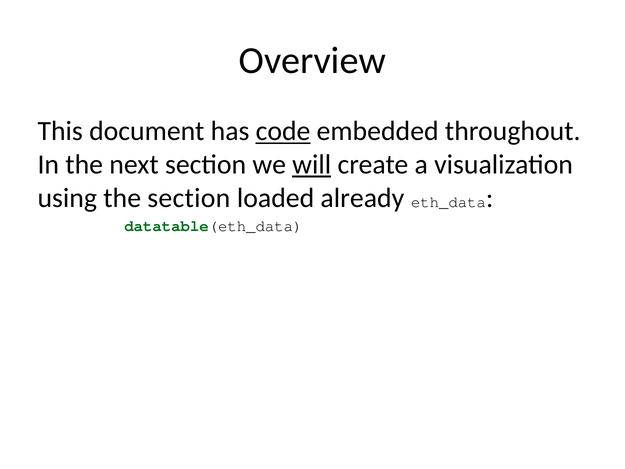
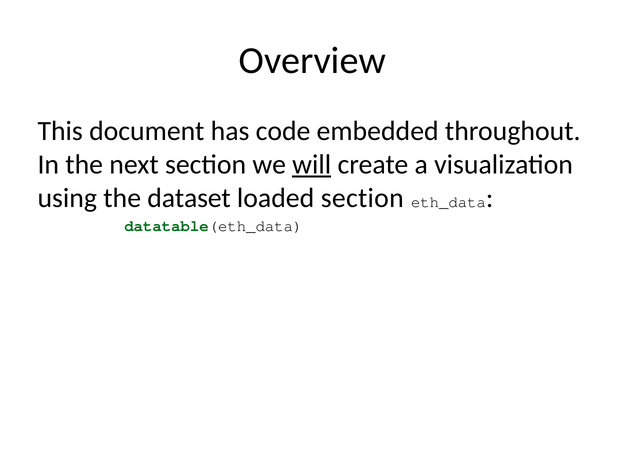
code underline: present -> none
the section: section -> dataset
loaded already: already -> section
